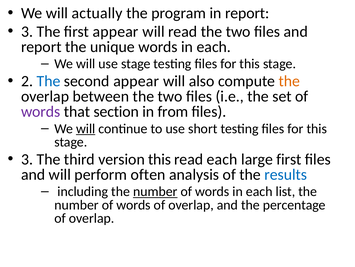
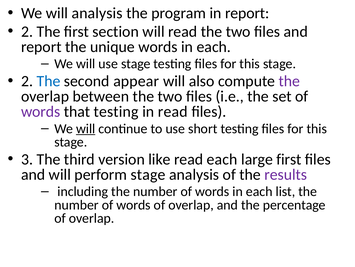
will actually: actually -> analysis
3 at (27, 32): 3 -> 2
first appear: appear -> section
the at (289, 81) colour: orange -> purple
that section: section -> testing
in from: from -> read
version this: this -> like
perform often: often -> stage
results colour: blue -> purple
number at (155, 191) underline: present -> none
